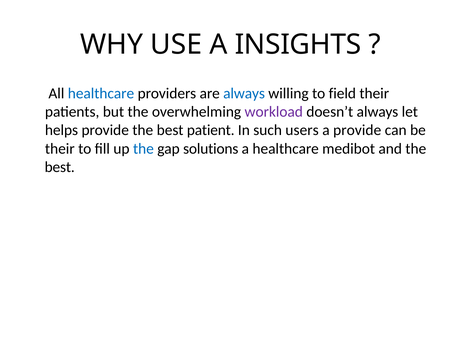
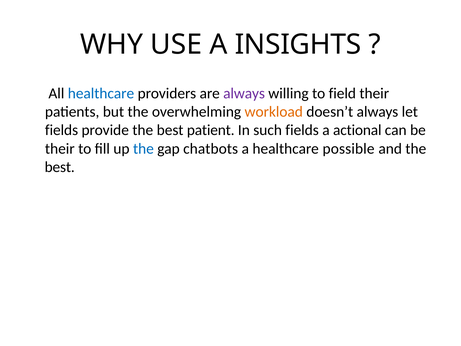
always at (244, 93) colour: blue -> purple
workload colour: purple -> orange
helps at (62, 130): helps -> fields
such users: users -> fields
a provide: provide -> actional
solutions: solutions -> chatbots
medibot: medibot -> possible
